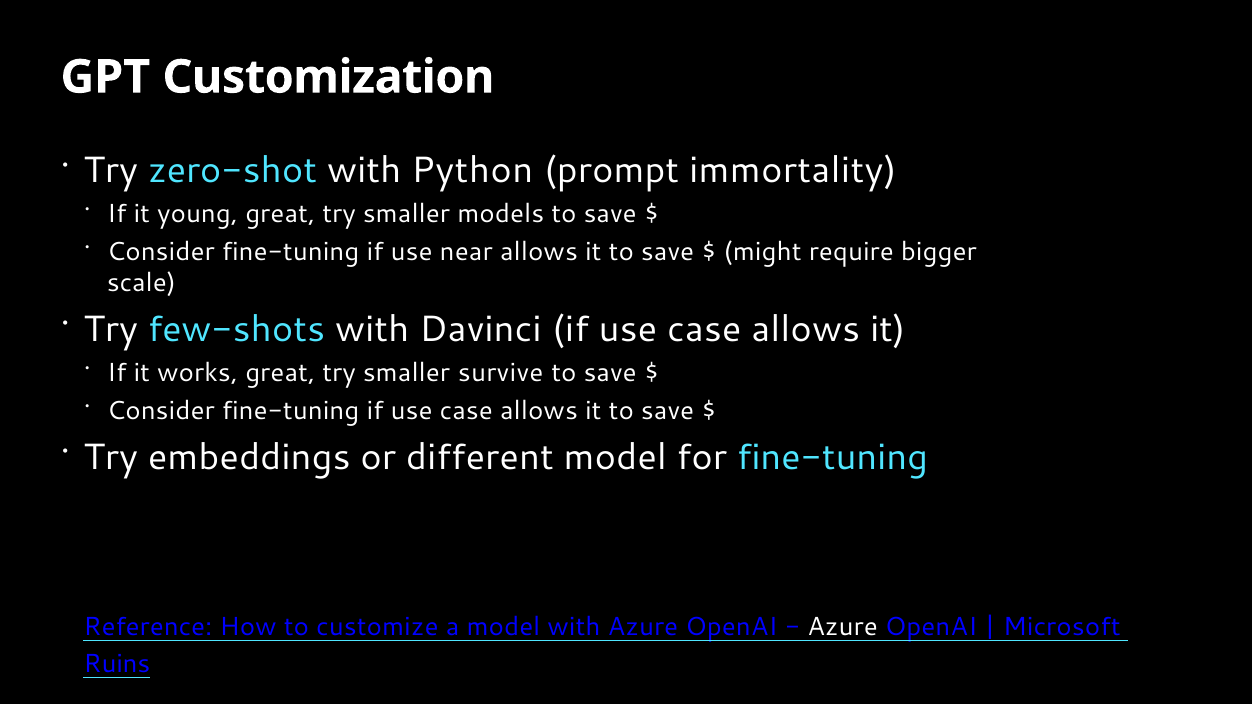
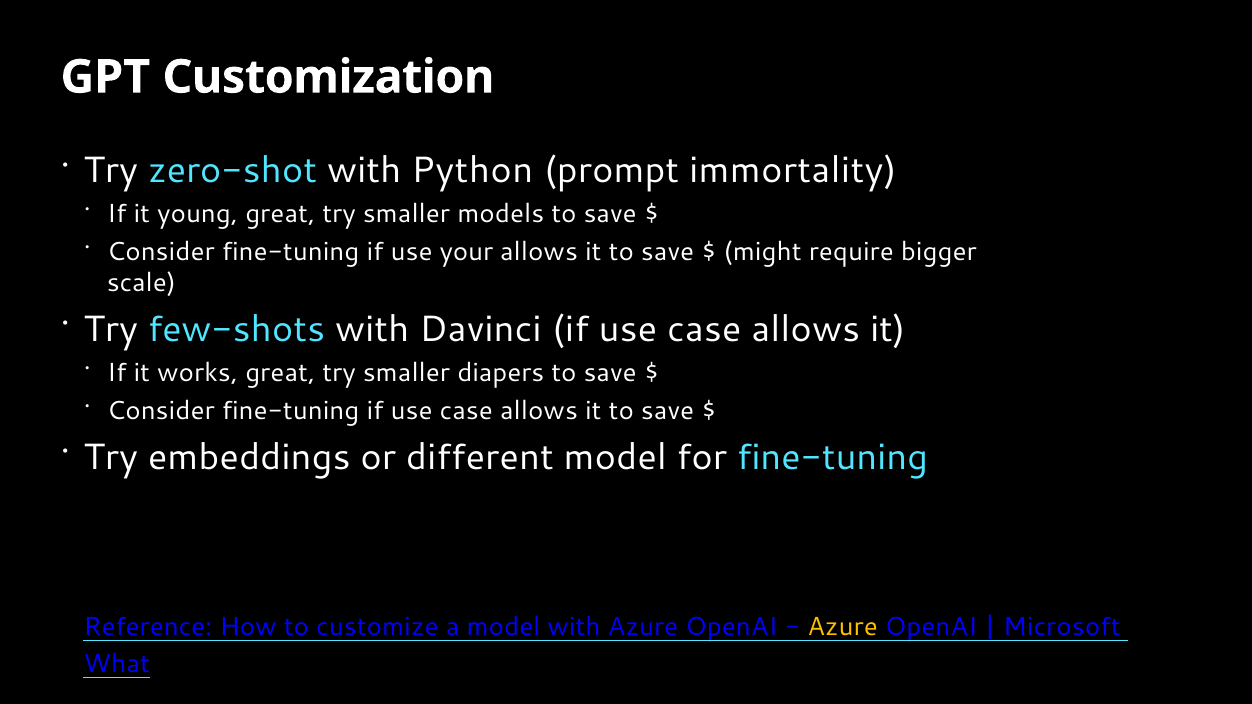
near: near -> your
survive: survive -> diapers
Azure at (843, 627) colour: white -> yellow
Ruins: Ruins -> What
